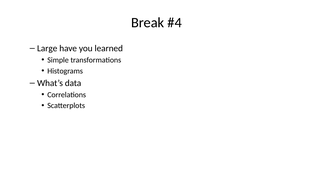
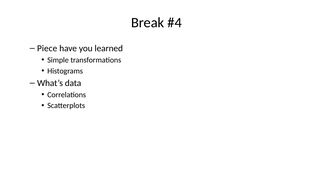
Large: Large -> Piece
